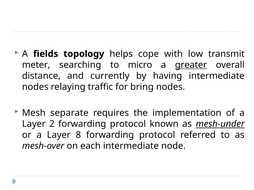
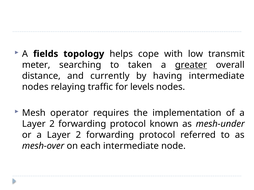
micro: micro -> taken
bring: bring -> levels
separate: separate -> operator
mesh-under underline: present -> none
or a Layer 8: 8 -> 2
